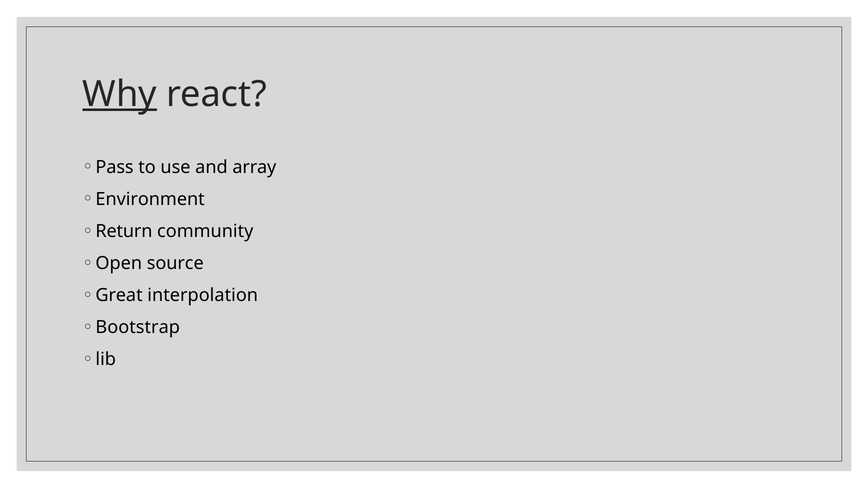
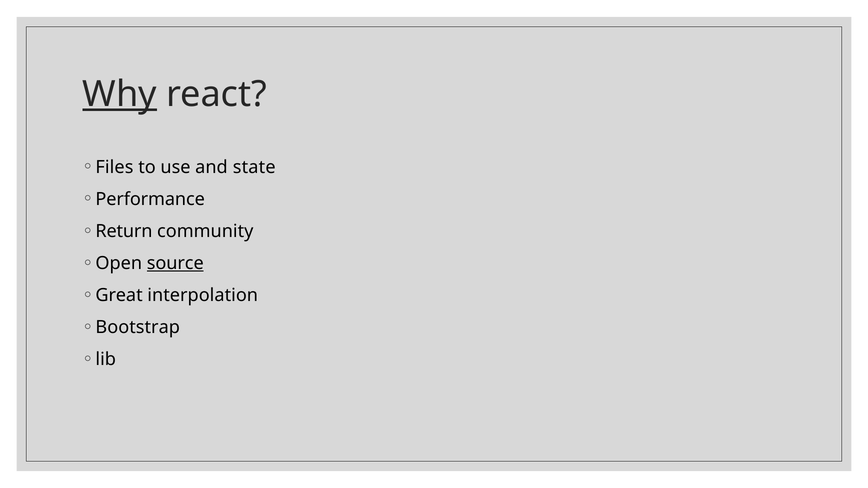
Pass: Pass -> Files
array: array -> state
Environment: Environment -> Performance
source underline: none -> present
